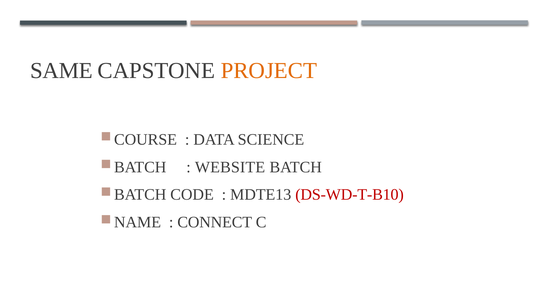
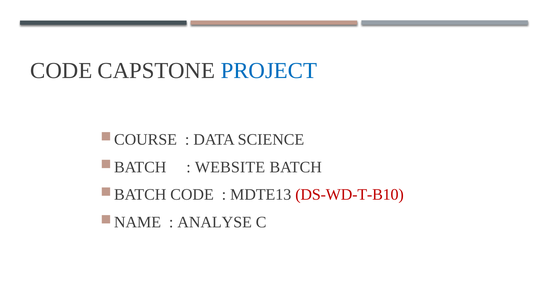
SAME at (61, 71): SAME -> CODE
PROJECT colour: orange -> blue
CONNECT: CONNECT -> ANALYSE
